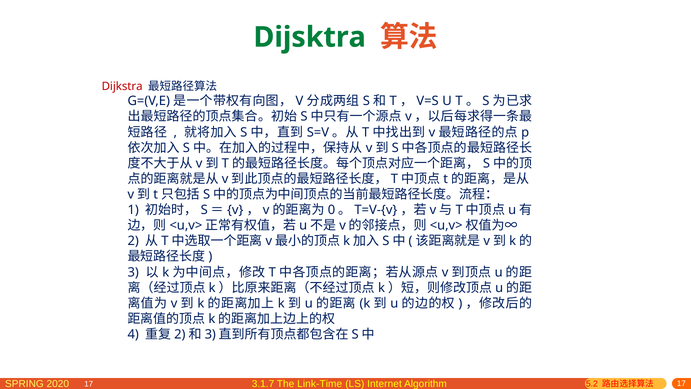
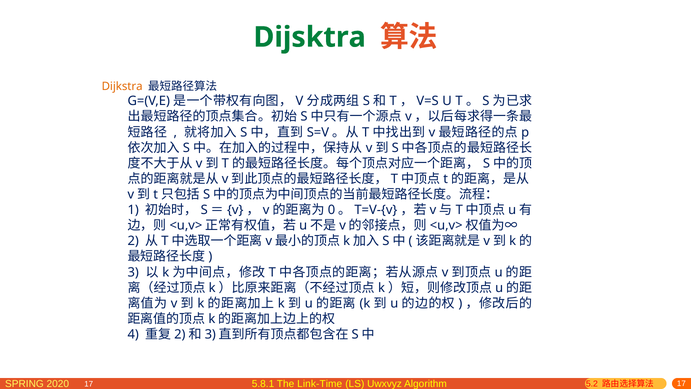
Dijkstra colour: red -> orange
3.1.7: 3.1.7 -> 5.8.1
Internet: Internet -> Uwxvyz
